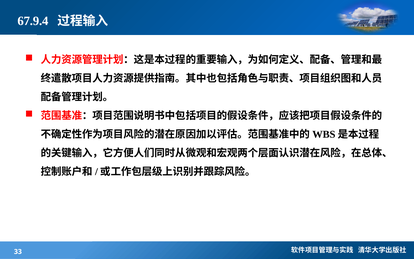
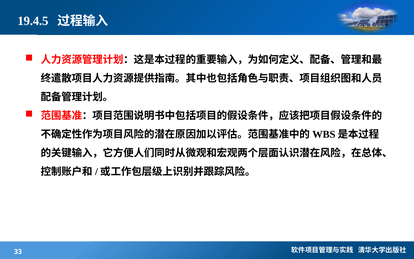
67.9.4: 67.9.4 -> 19.4.5
